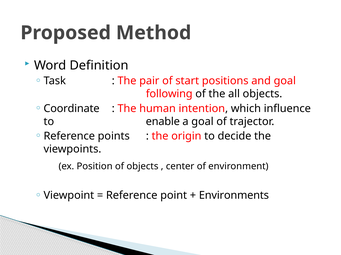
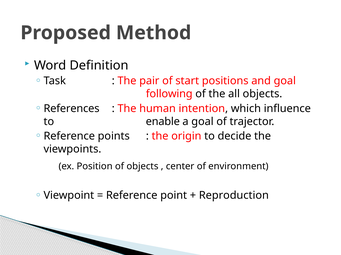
Coordinate: Coordinate -> References
Environments: Environments -> Reproduction
